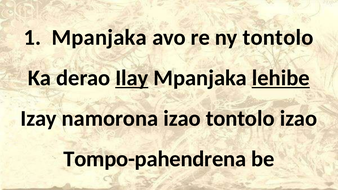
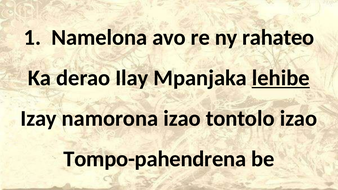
1 Mpanjaka: Mpanjaka -> Namelona
ny tontolo: tontolo -> rahateo
Ilay underline: present -> none
